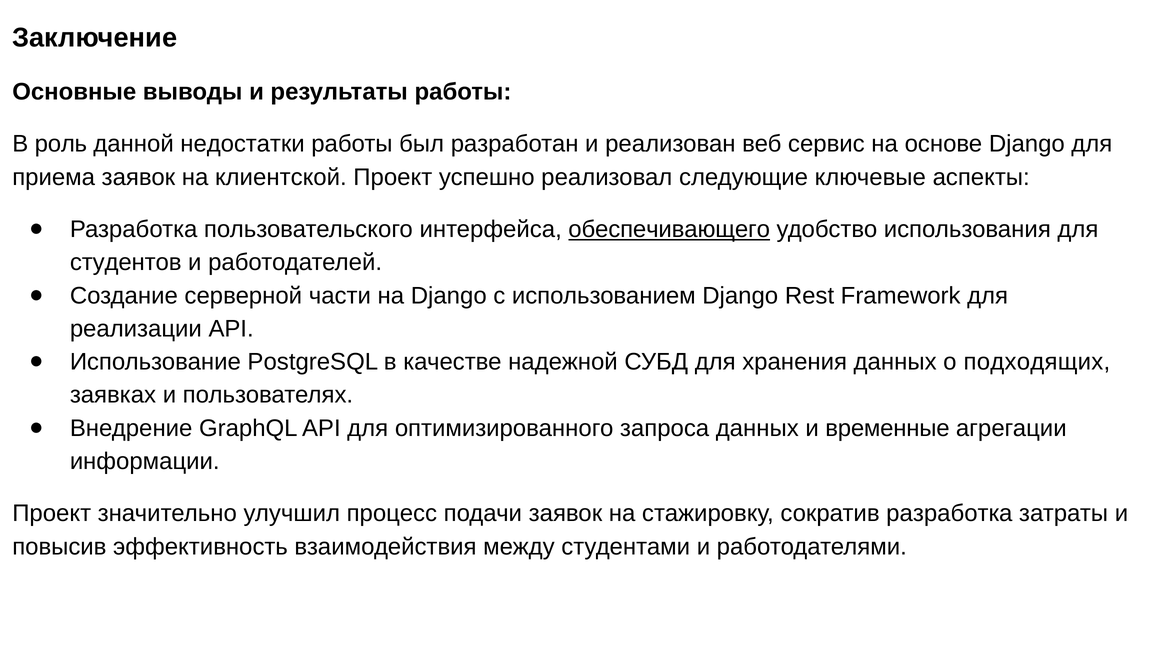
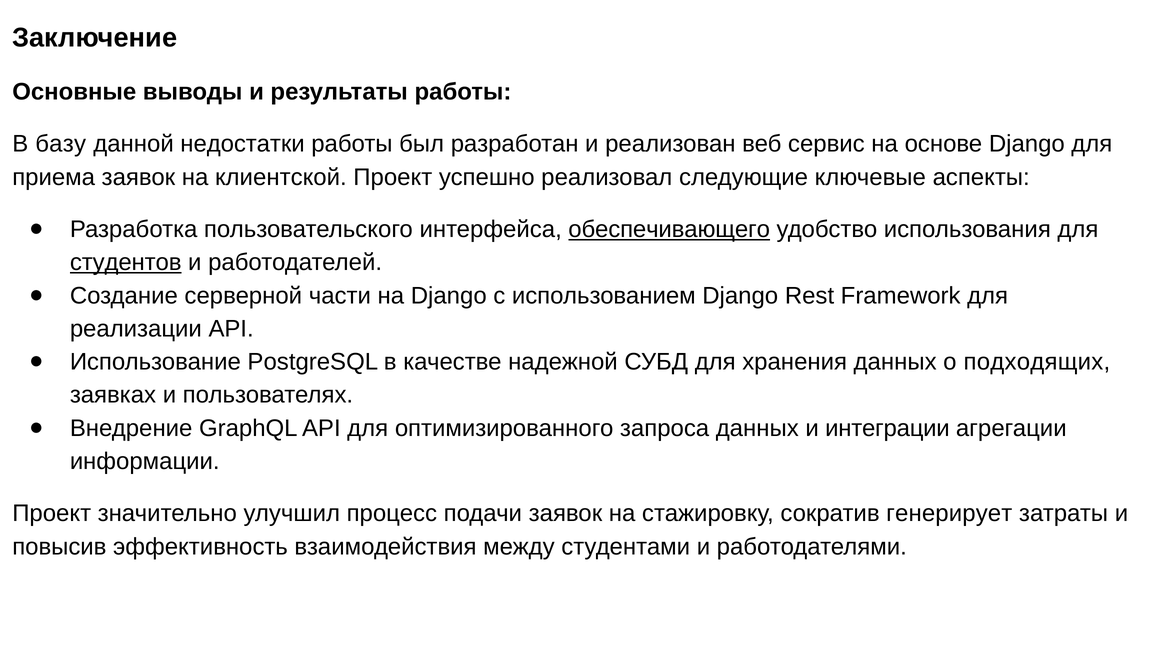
роль: роль -> базу
студентов underline: none -> present
временные: временные -> интеграции
сократив разработка: разработка -> генерирует
